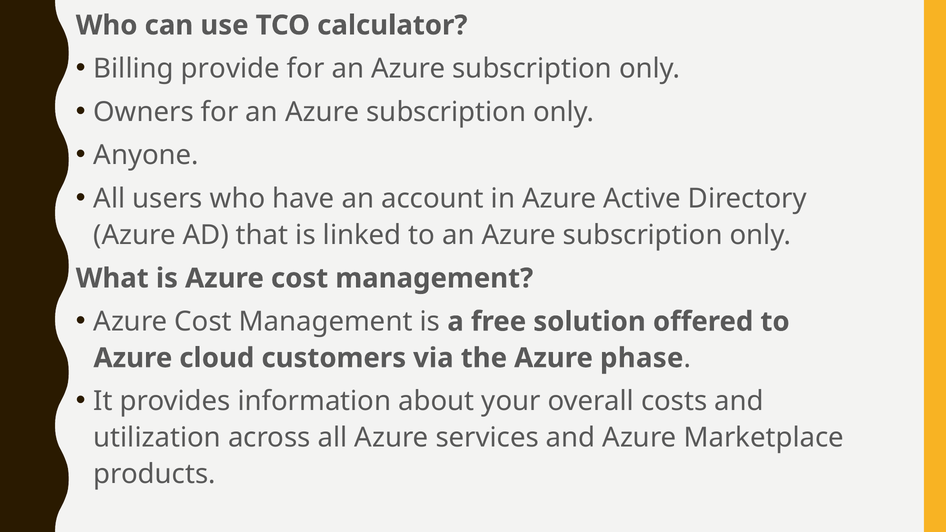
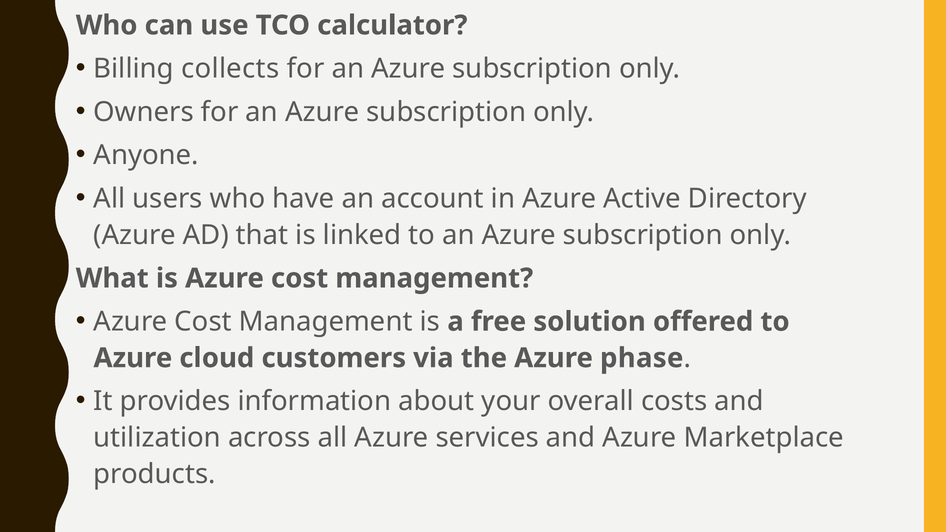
provide: provide -> collects
